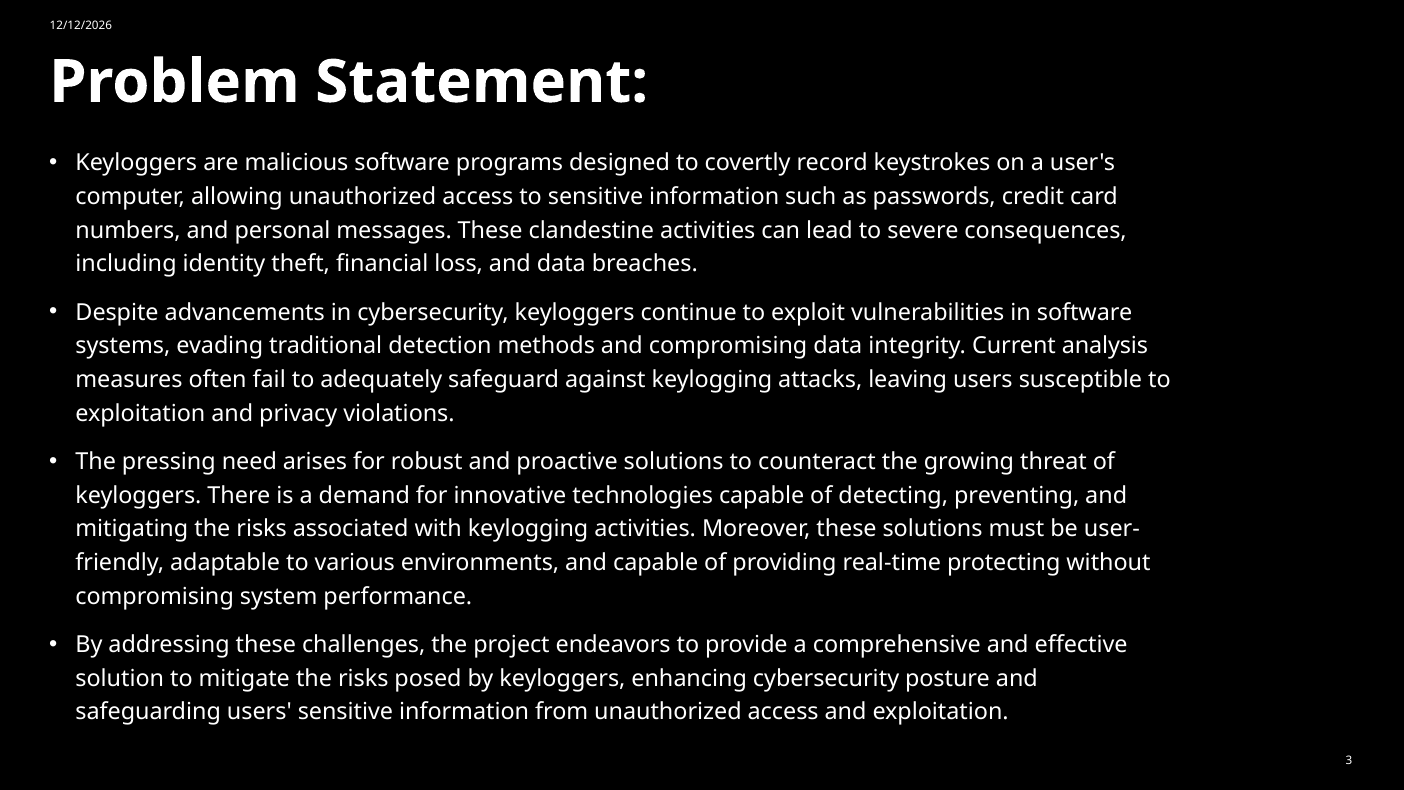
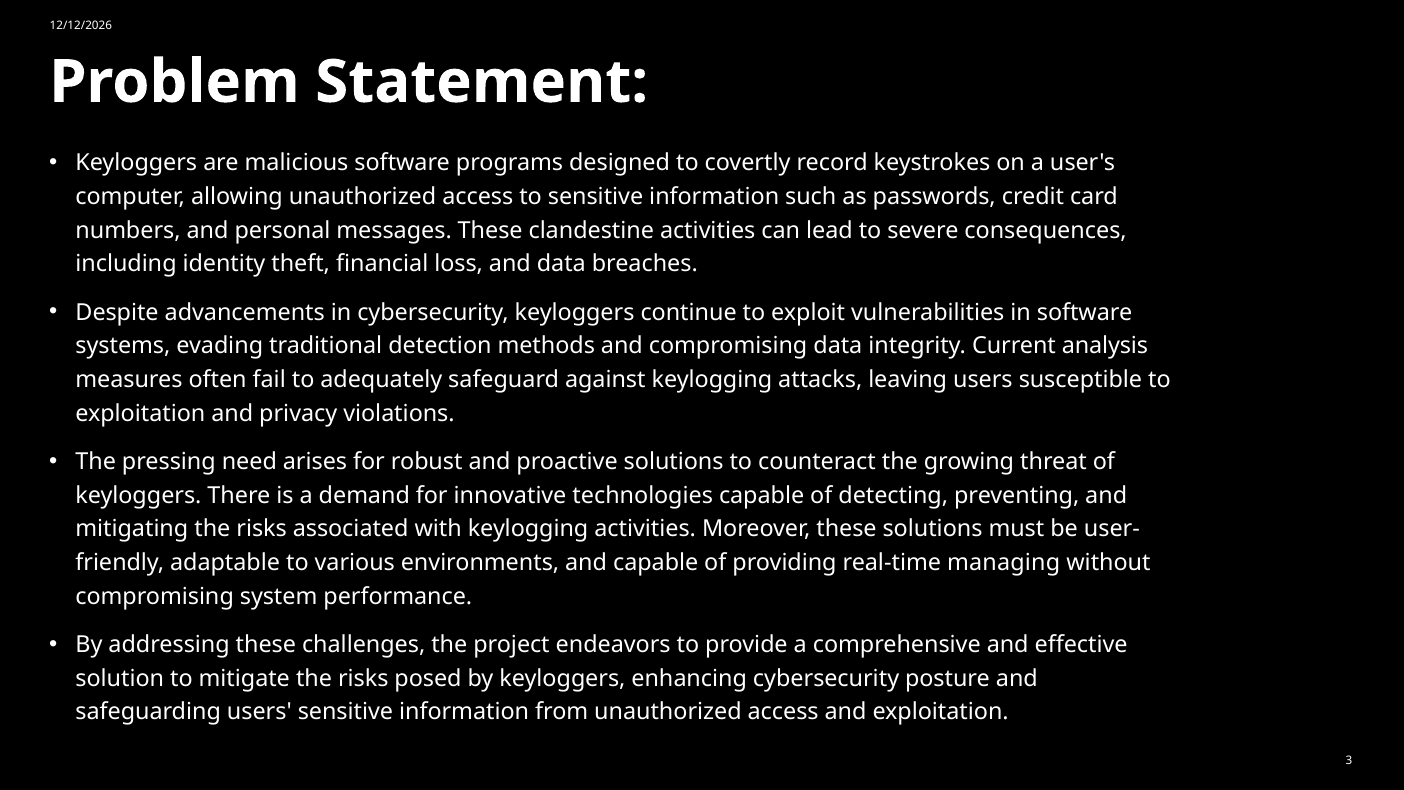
protecting: protecting -> managing
